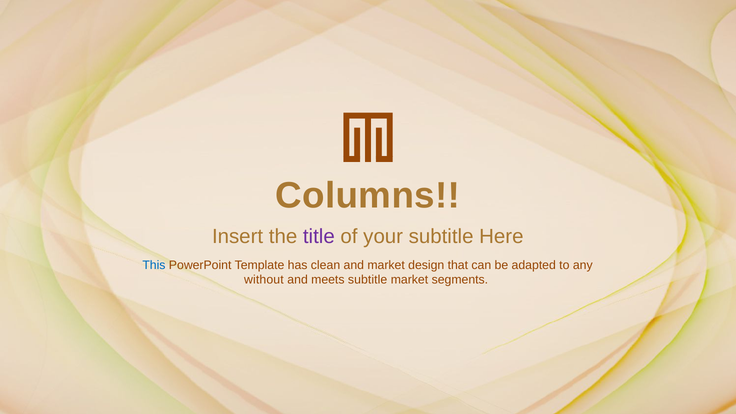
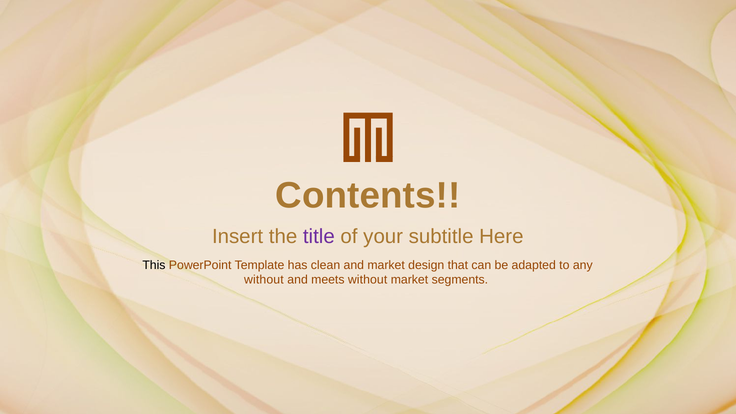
Columns: Columns -> Contents
This colour: blue -> black
meets subtitle: subtitle -> without
